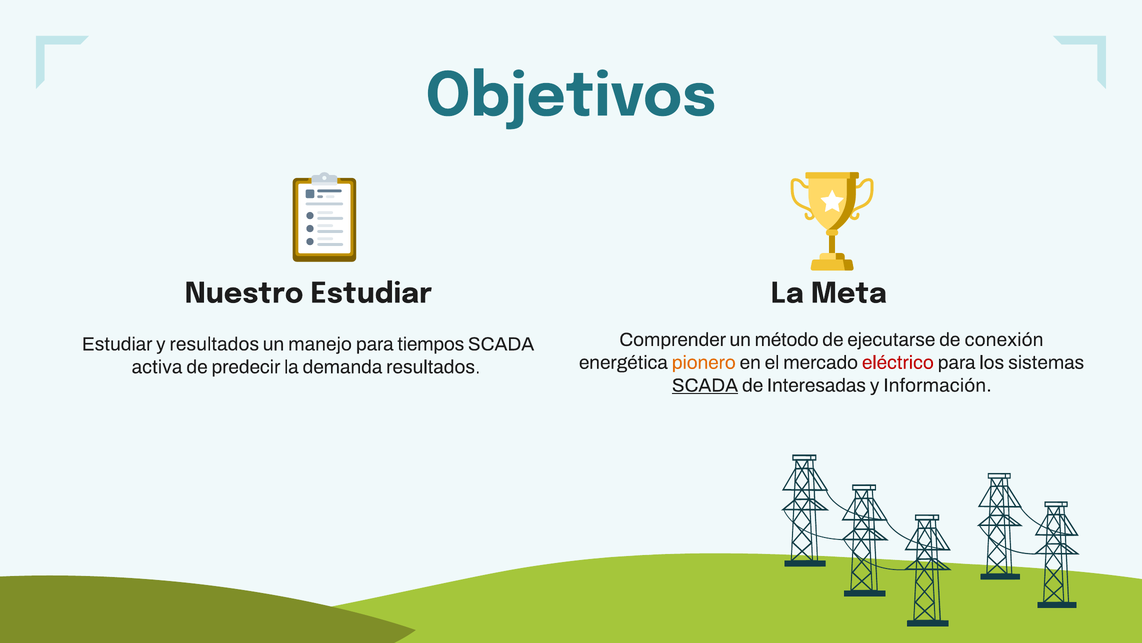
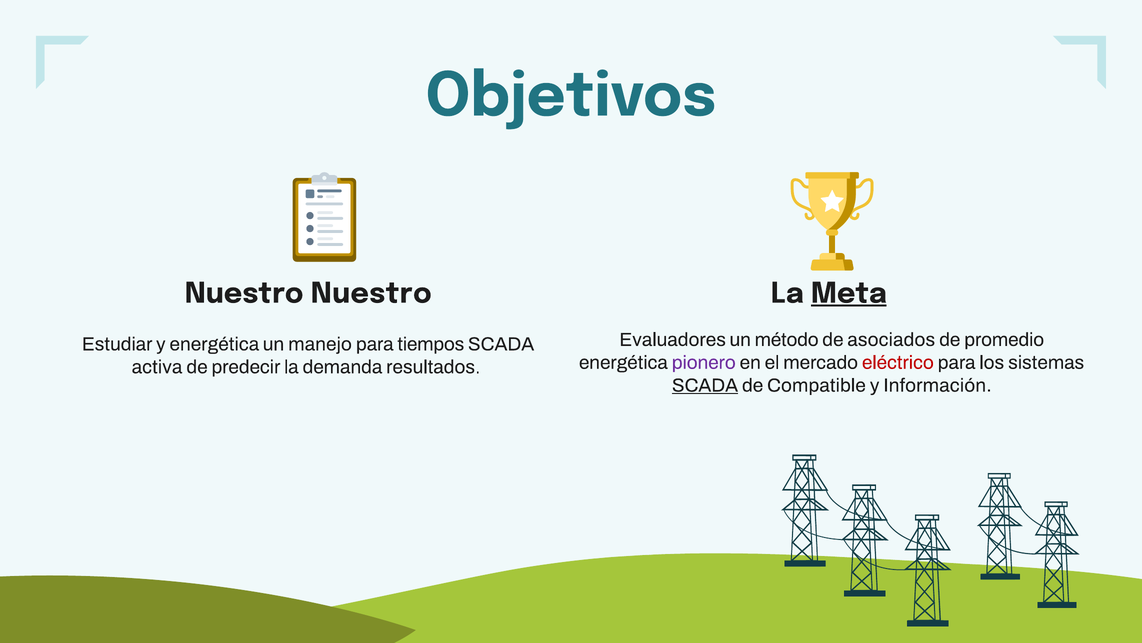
Nuestro Estudiar: Estudiar -> Nuestro
Meta underline: none -> present
Comprender: Comprender -> Evaluadores
ejecutarse: ejecutarse -> asociados
conexión: conexión -> promedio
y resultados: resultados -> energética
pionero colour: orange -> purple
Interesadas: Interesadas -> Compatible
